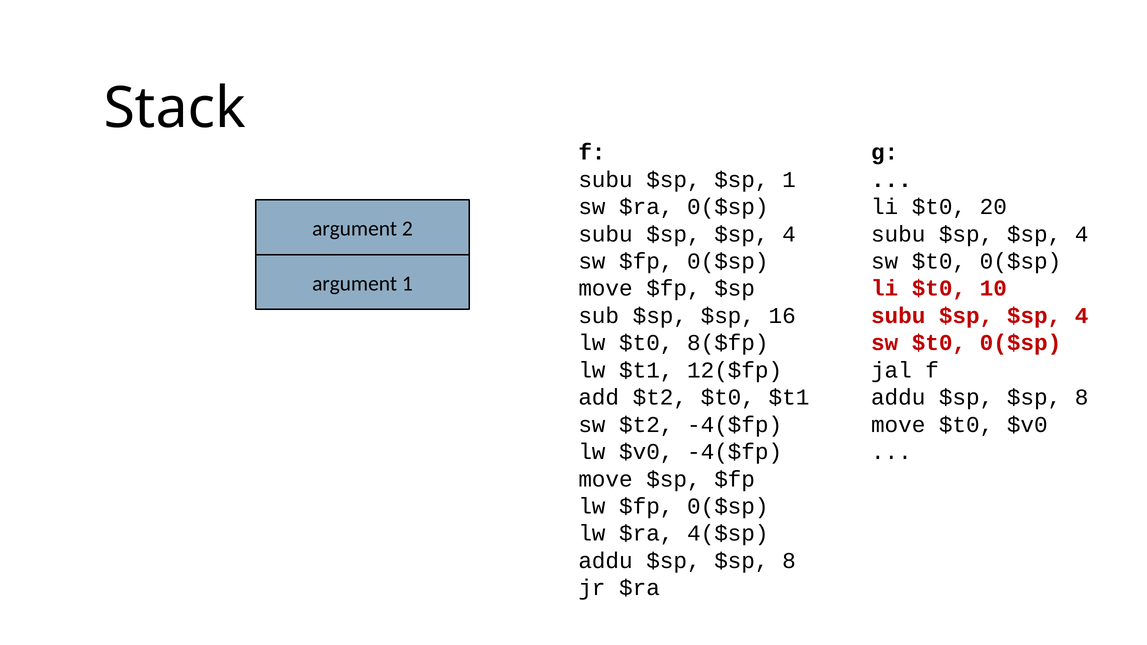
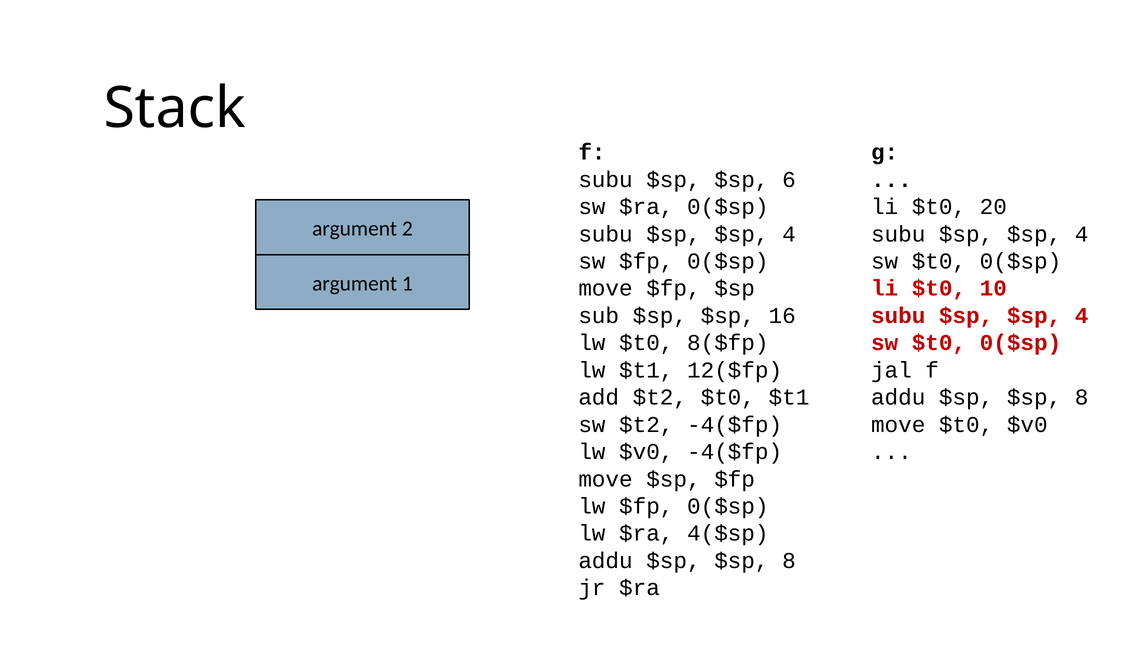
$sp 1: 1 -> 6
